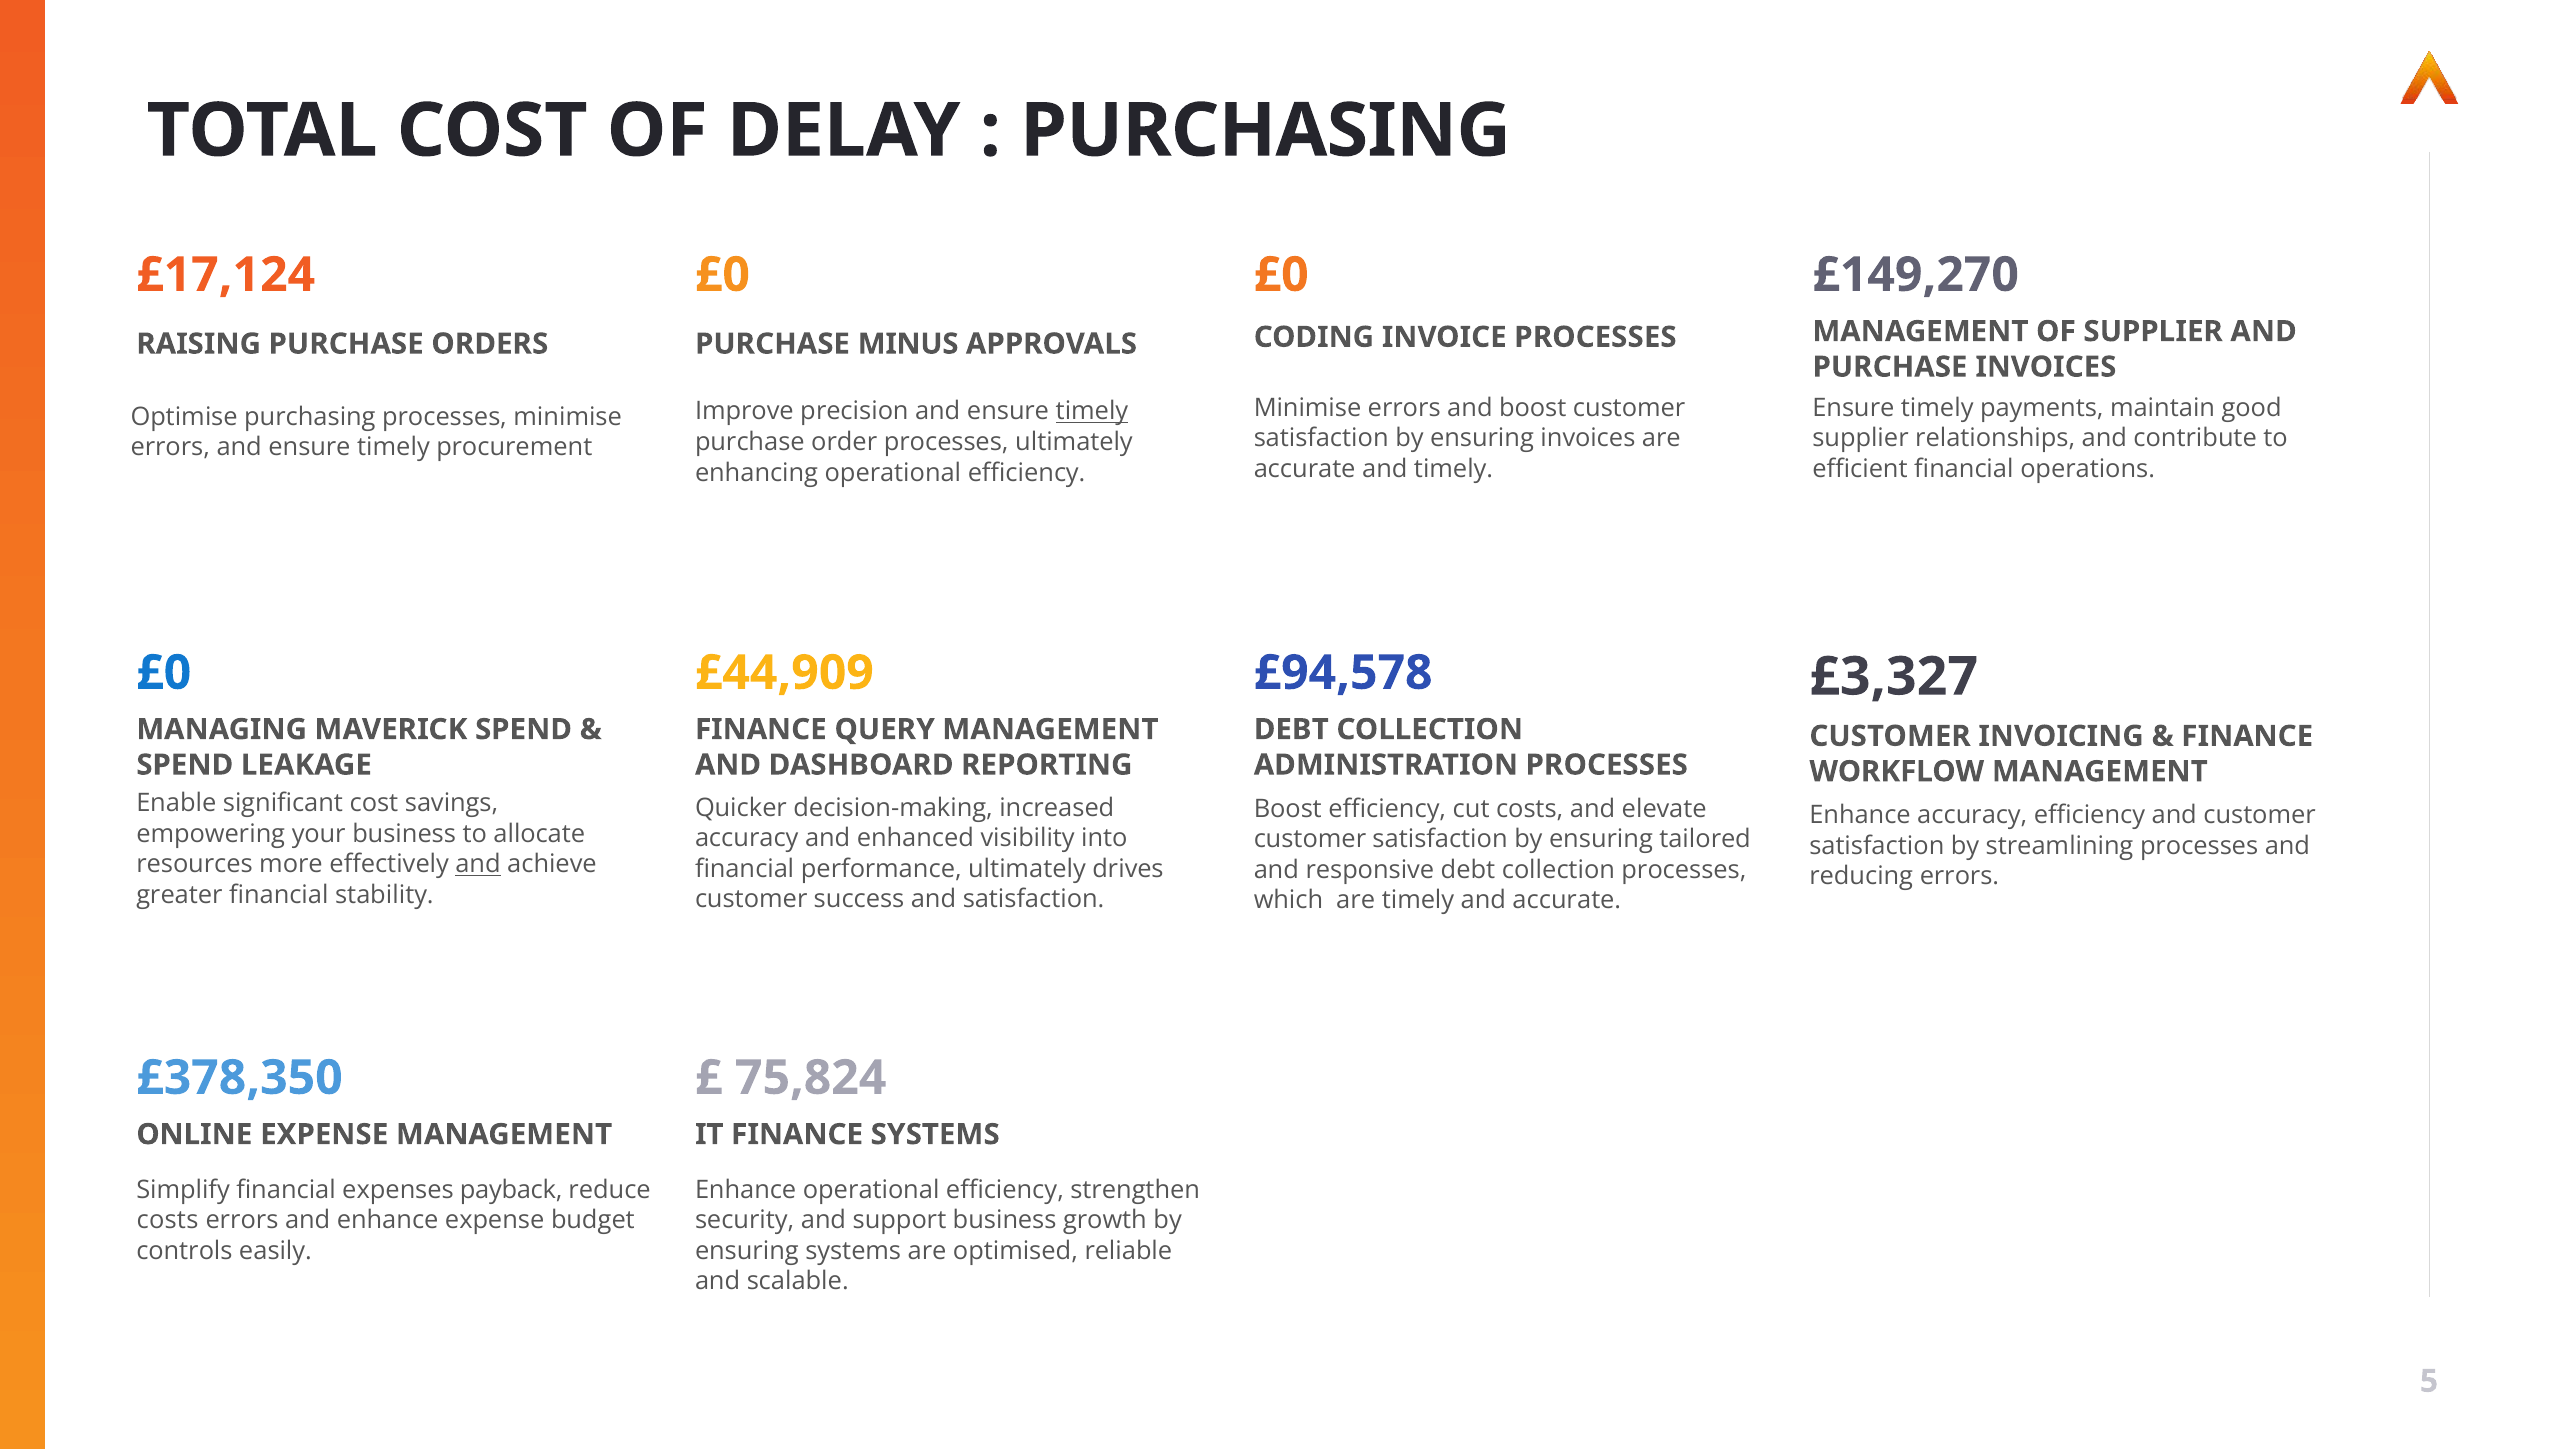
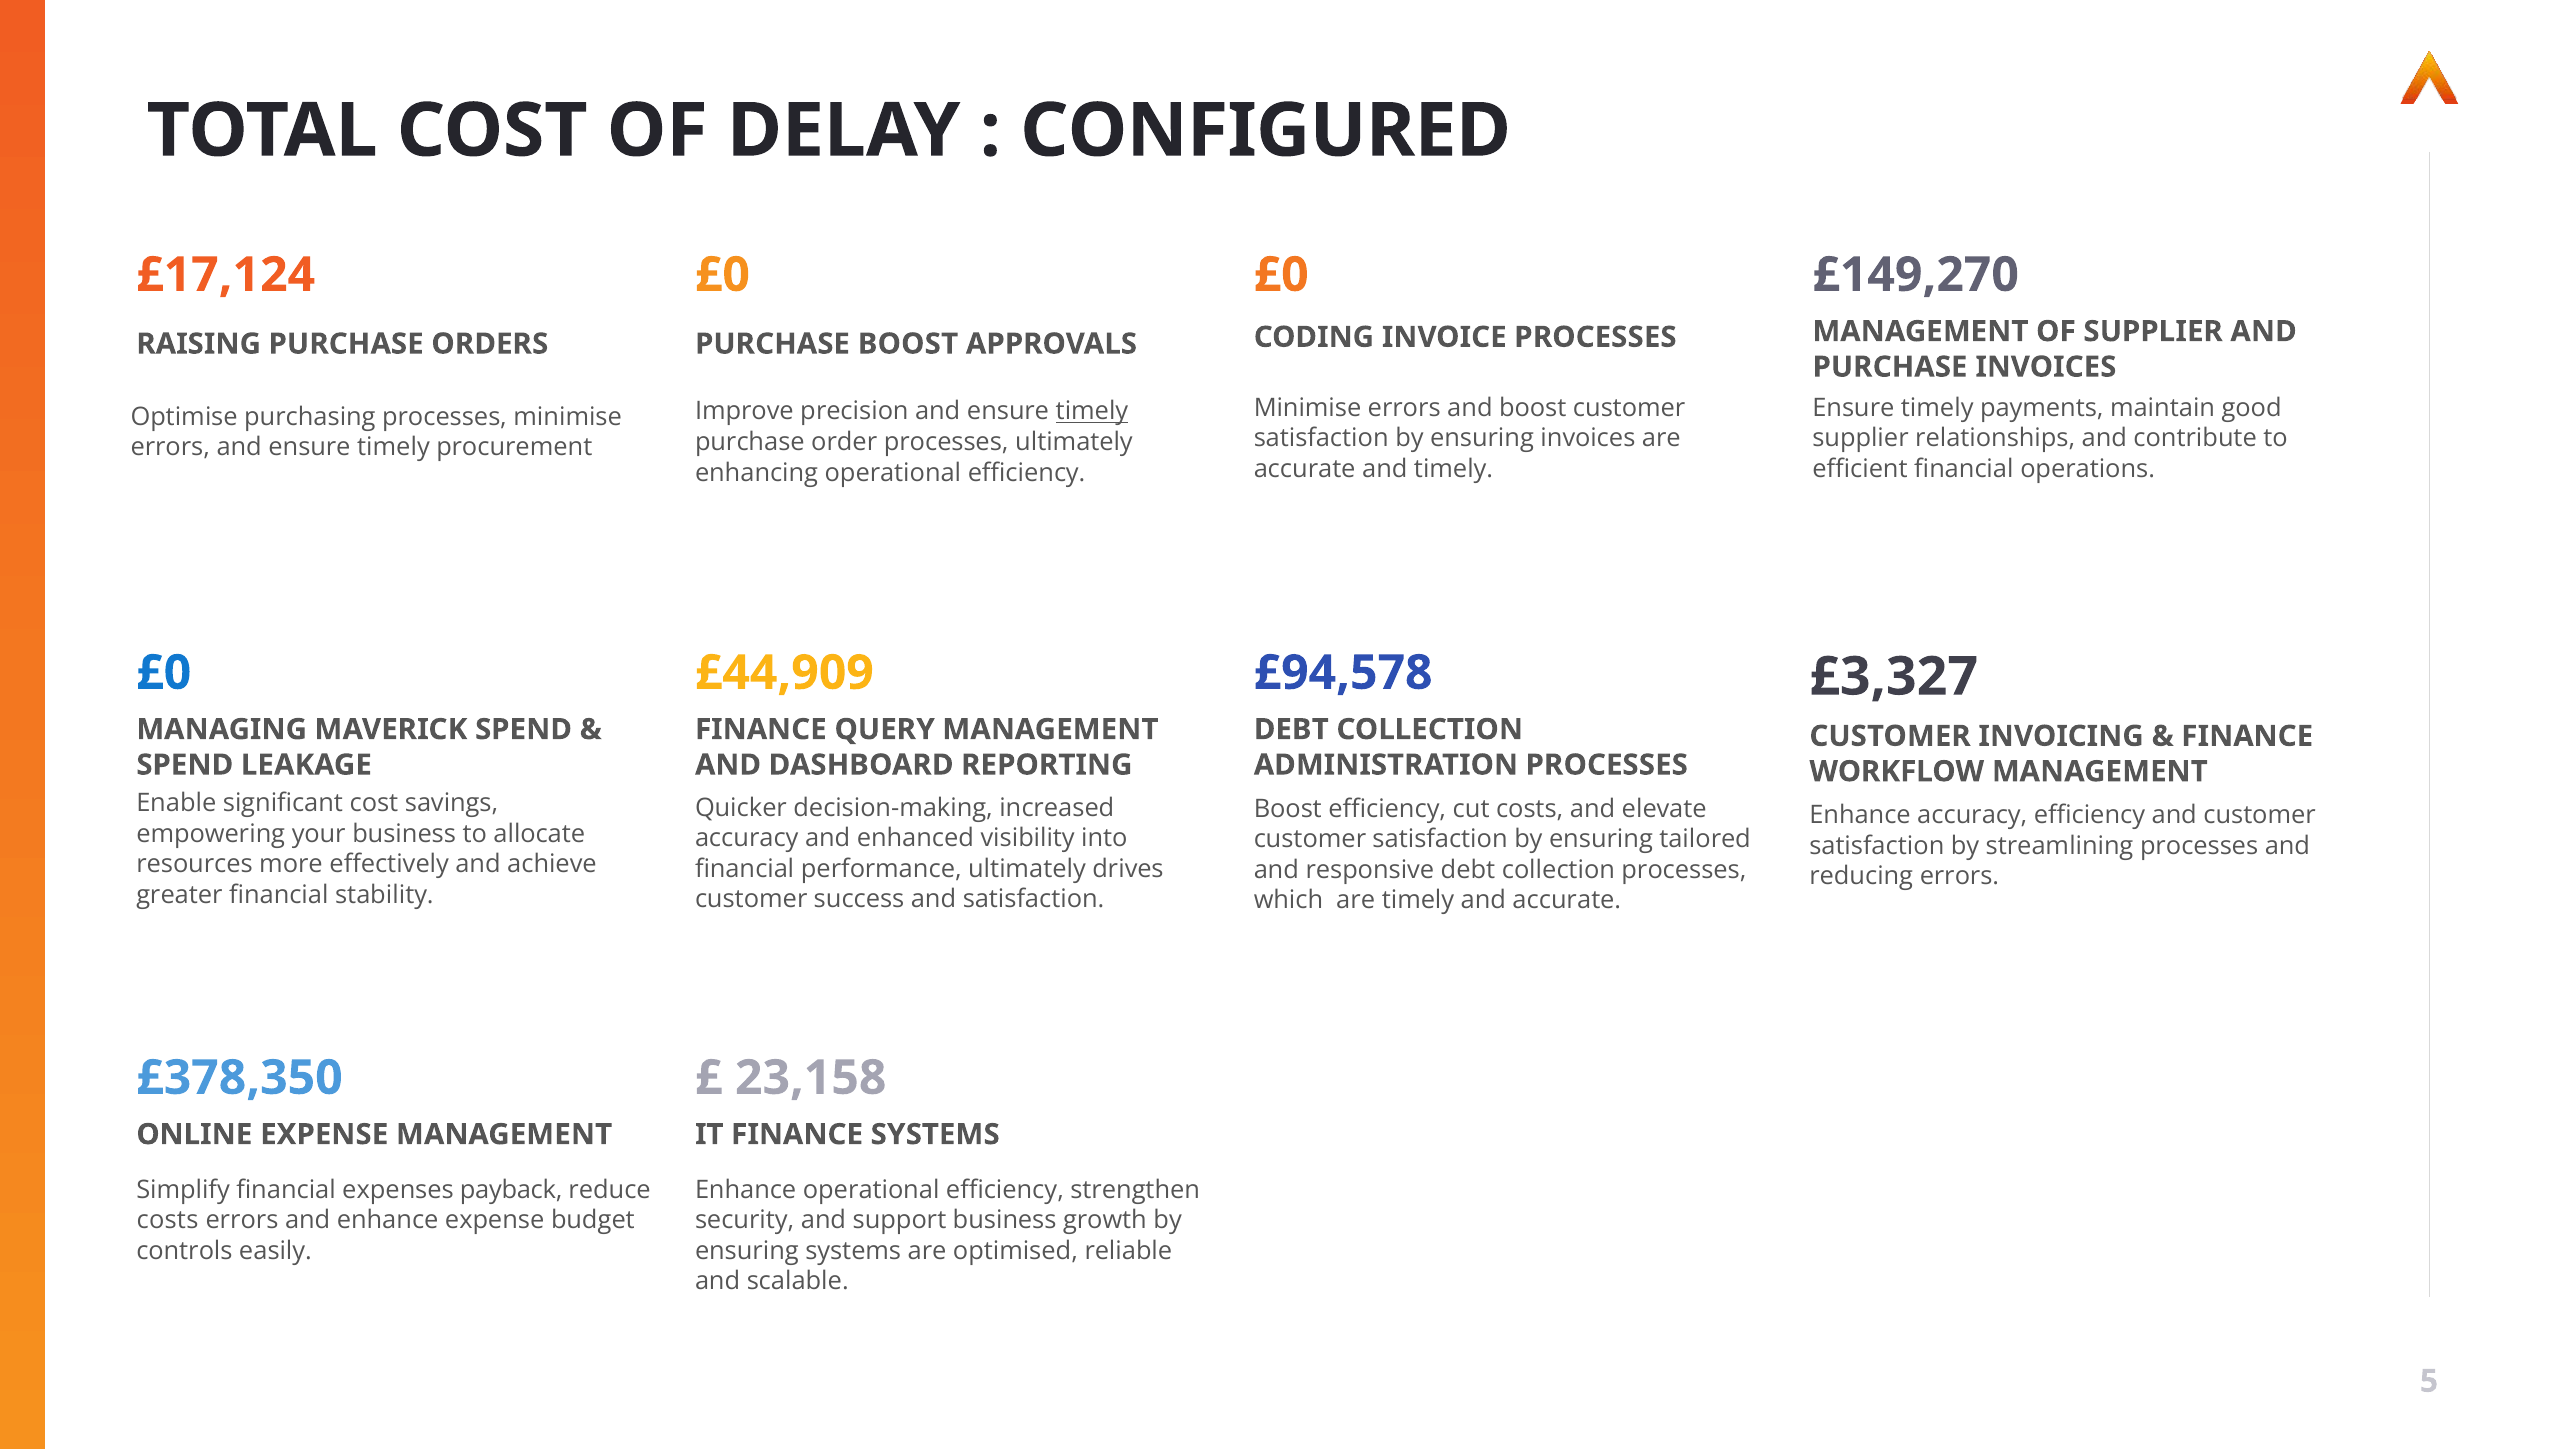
PURCHASING at (1266, 131): PURCHASING -> CONFIGURED
PURCHASE MINUS: MINUS -> BOOST
and at (478, 864) underline: present -> none
75,824: 75,824 -> 23,158
